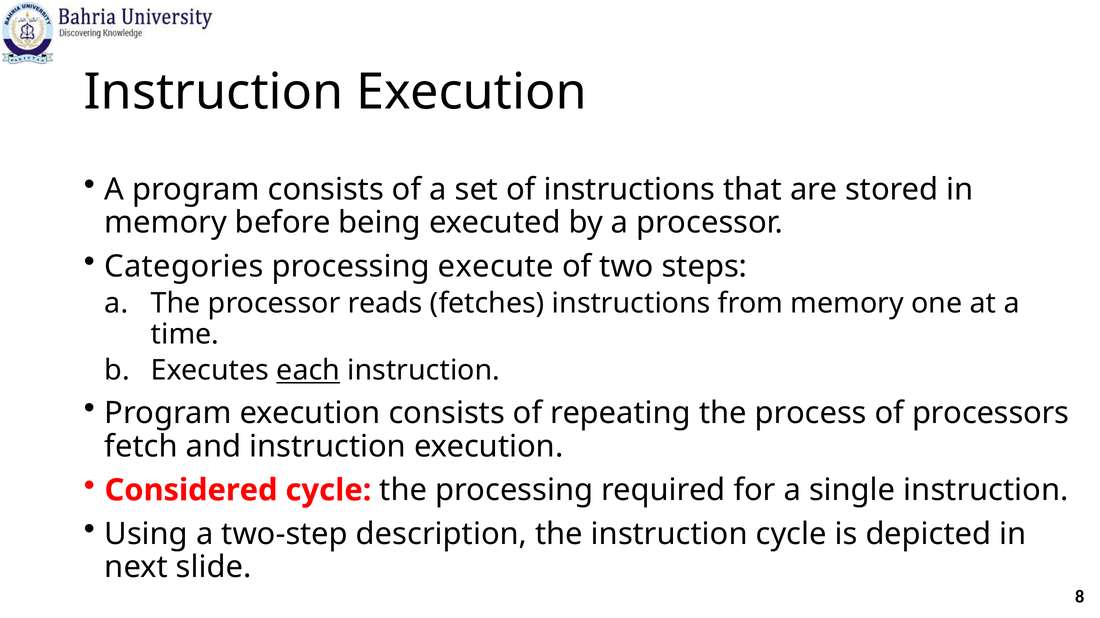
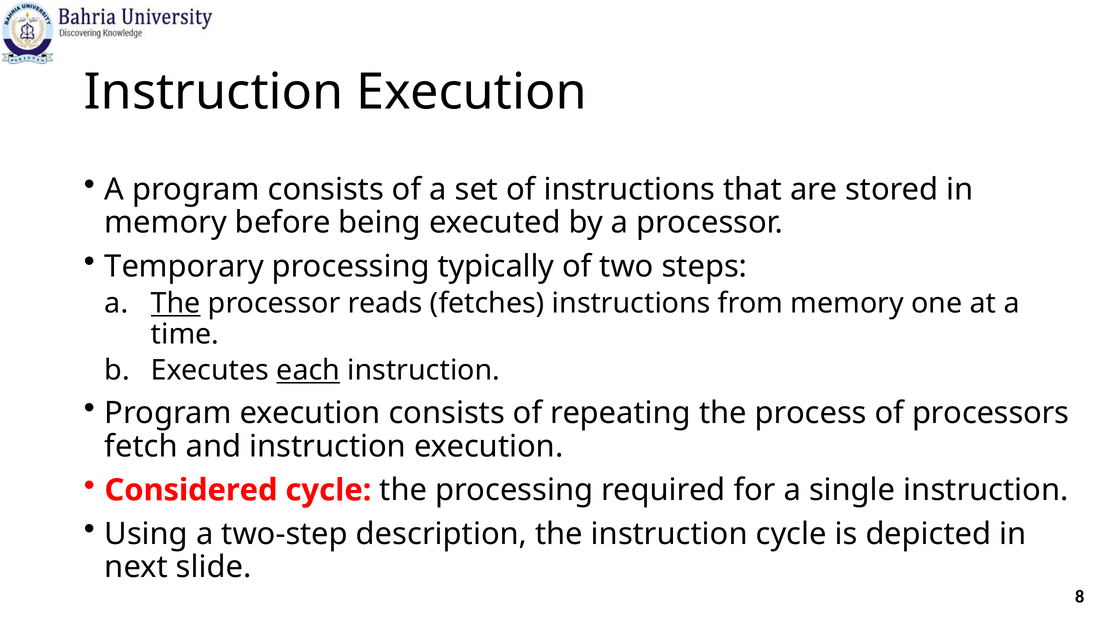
Categories: Categories -> Temporary
execute: execute -> typically
The at (176, 304) underline: none -> present
